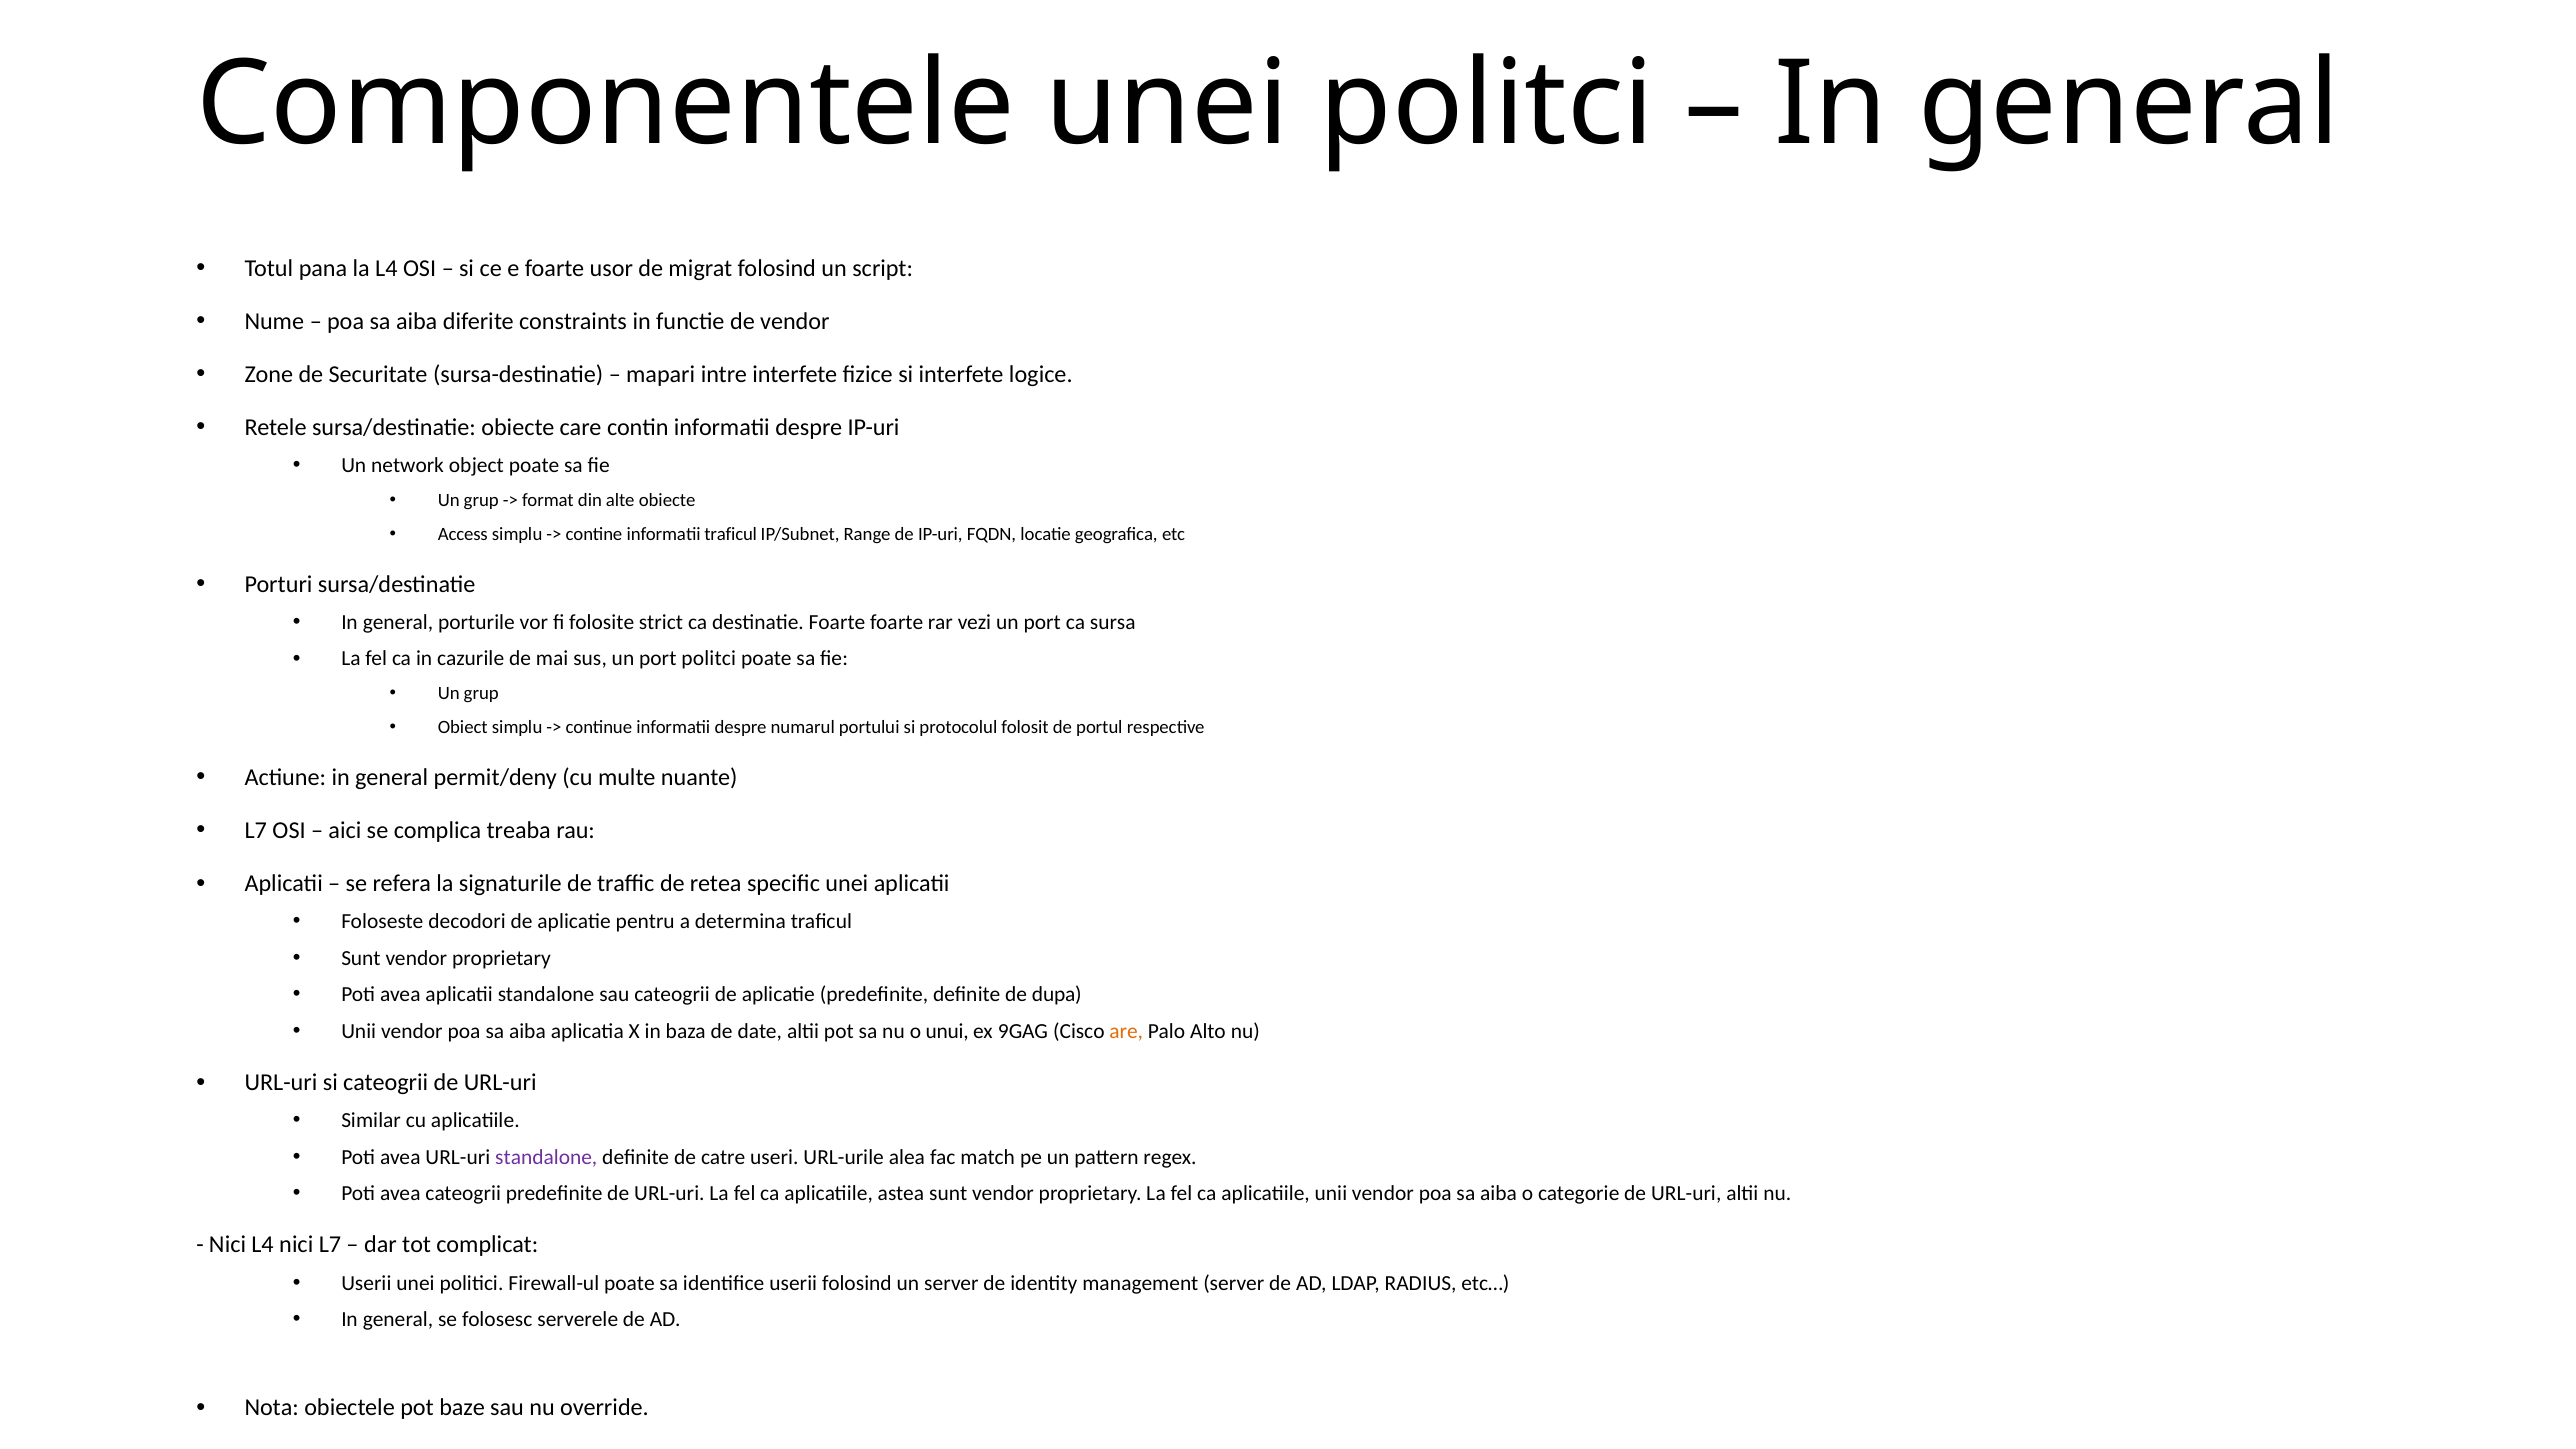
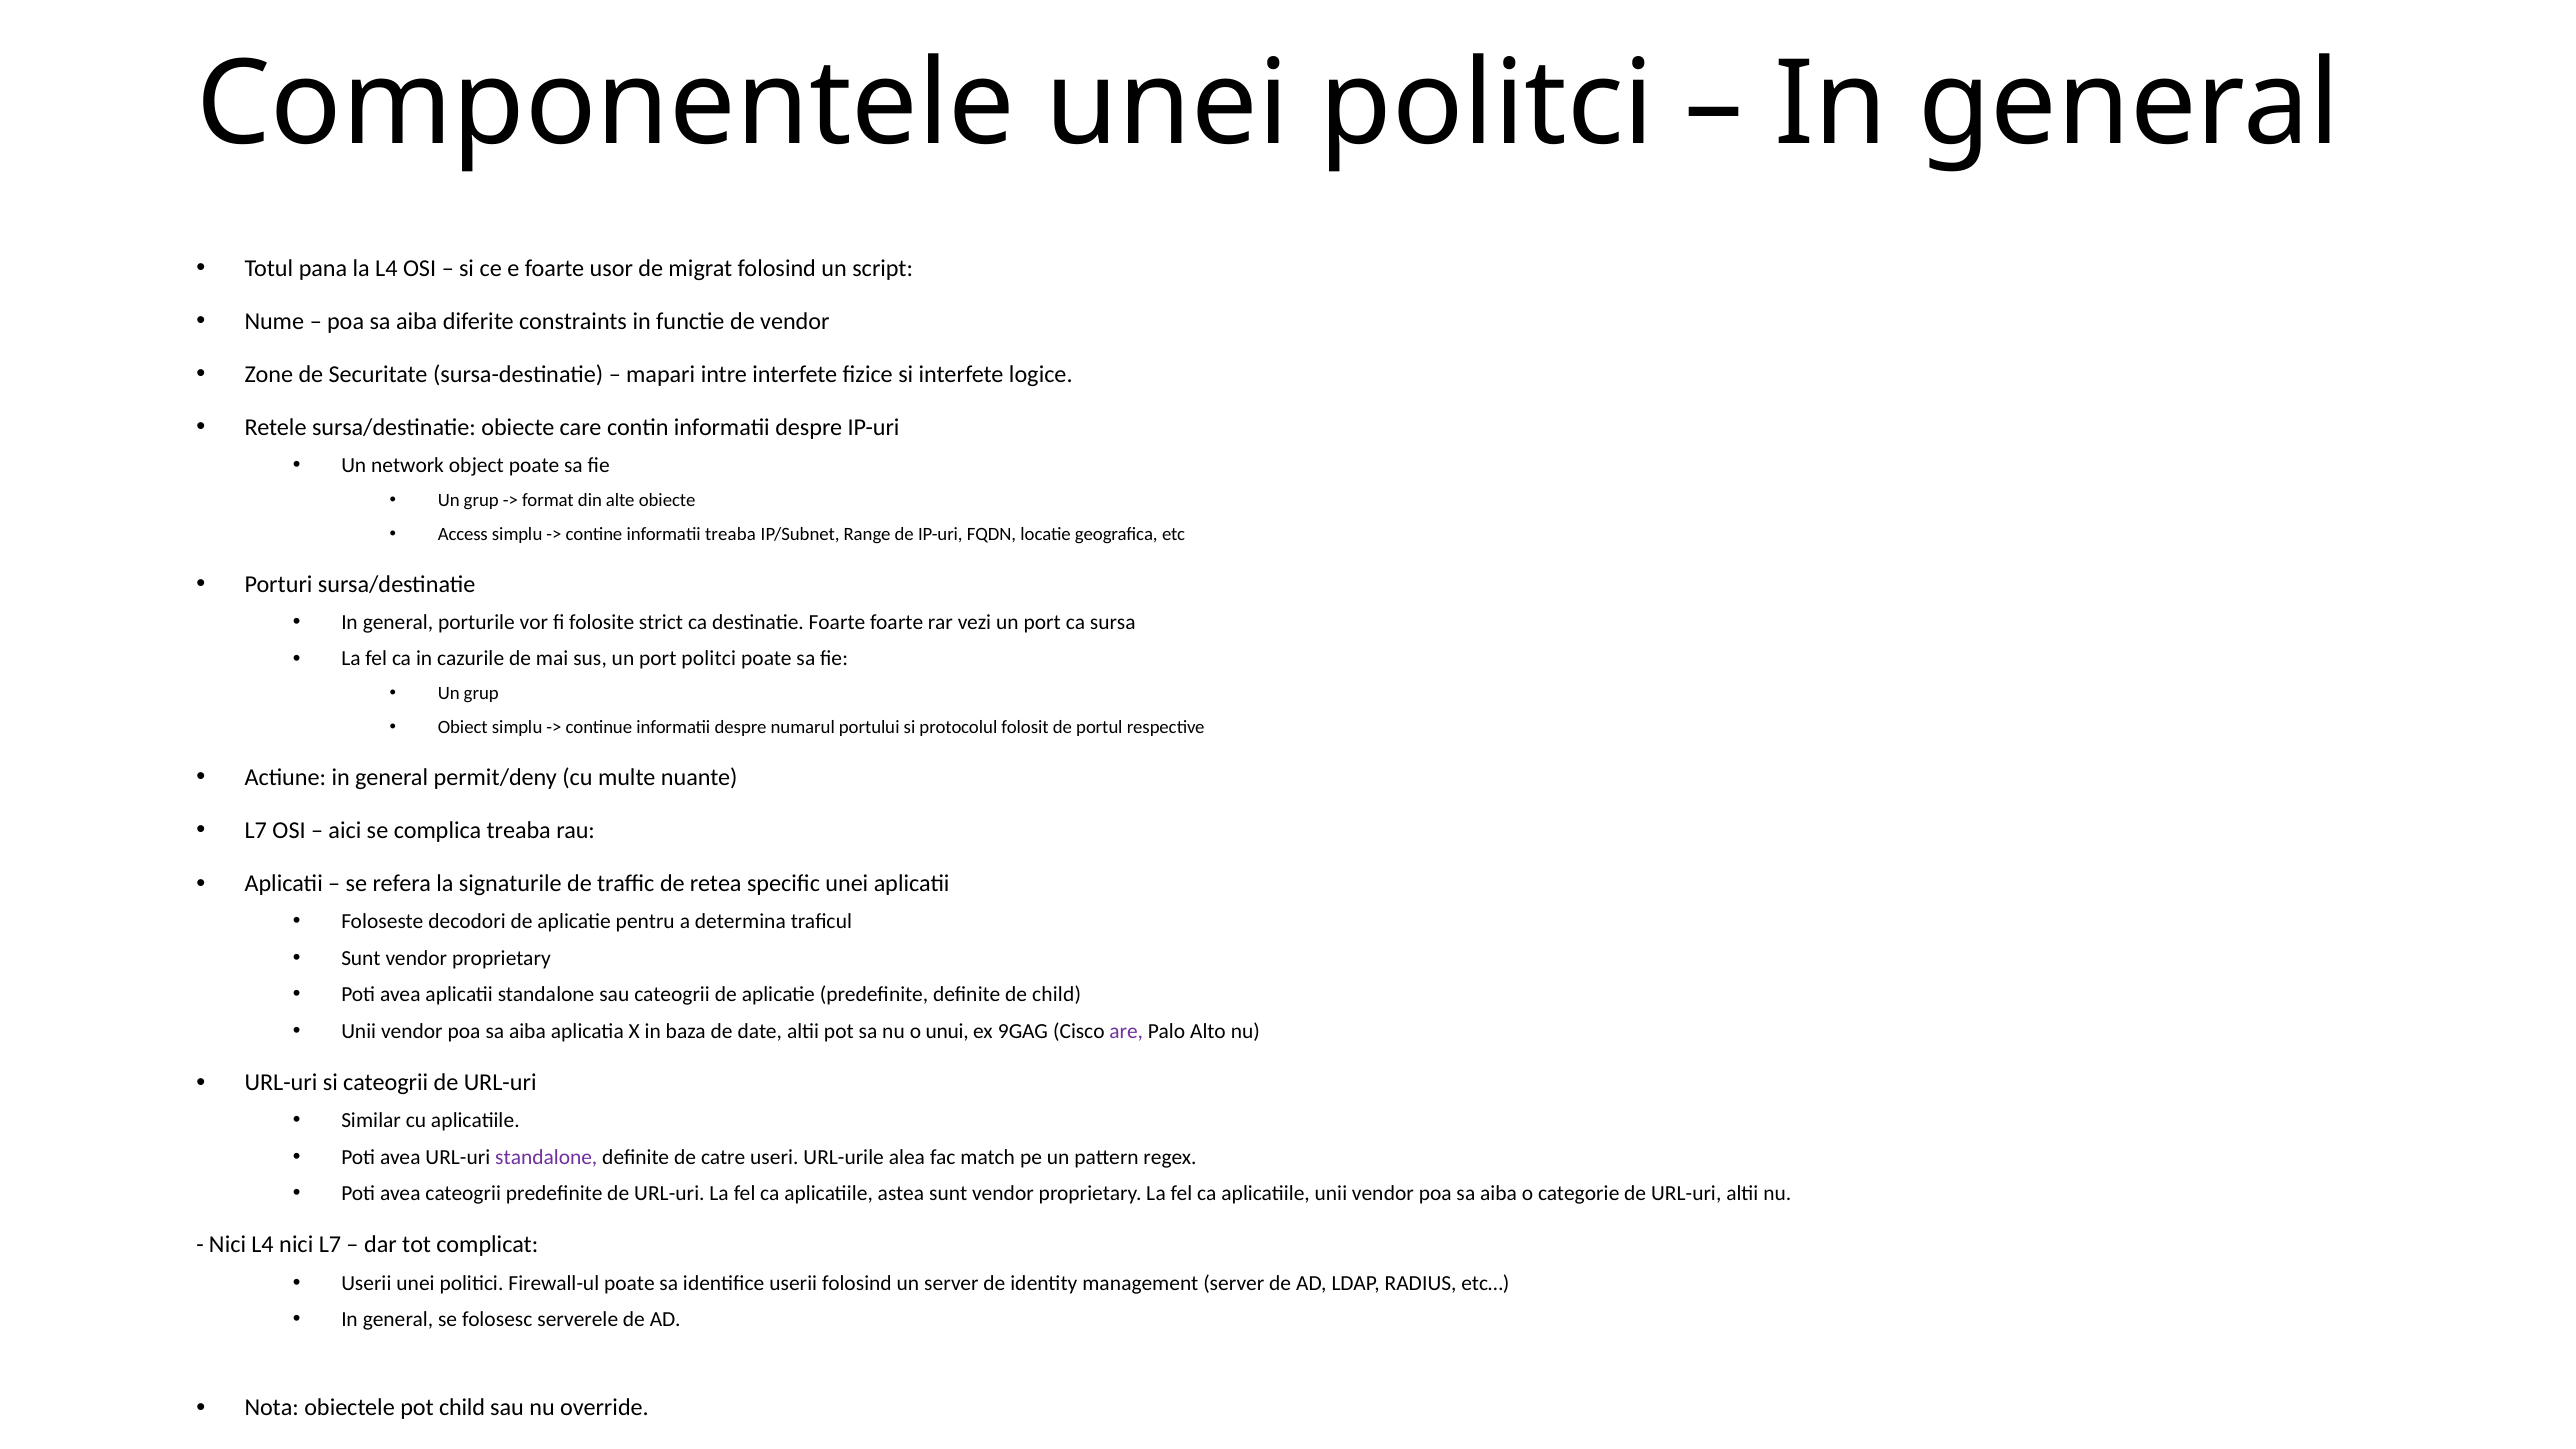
informatii traficul: traficul -> treaba
de dupa: dupa -> child
are colour: orange -> purple
pot baze: baze -> child
